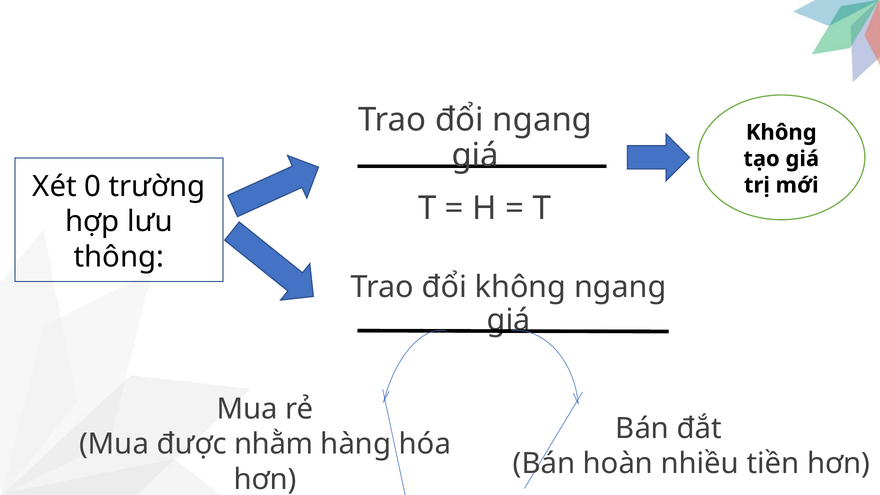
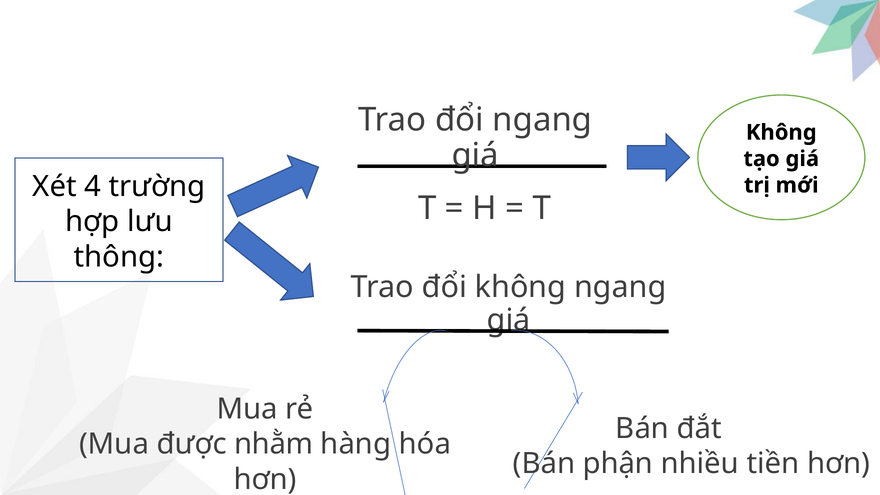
0: 0 -> 4
hoàn: hoàn -> phận
